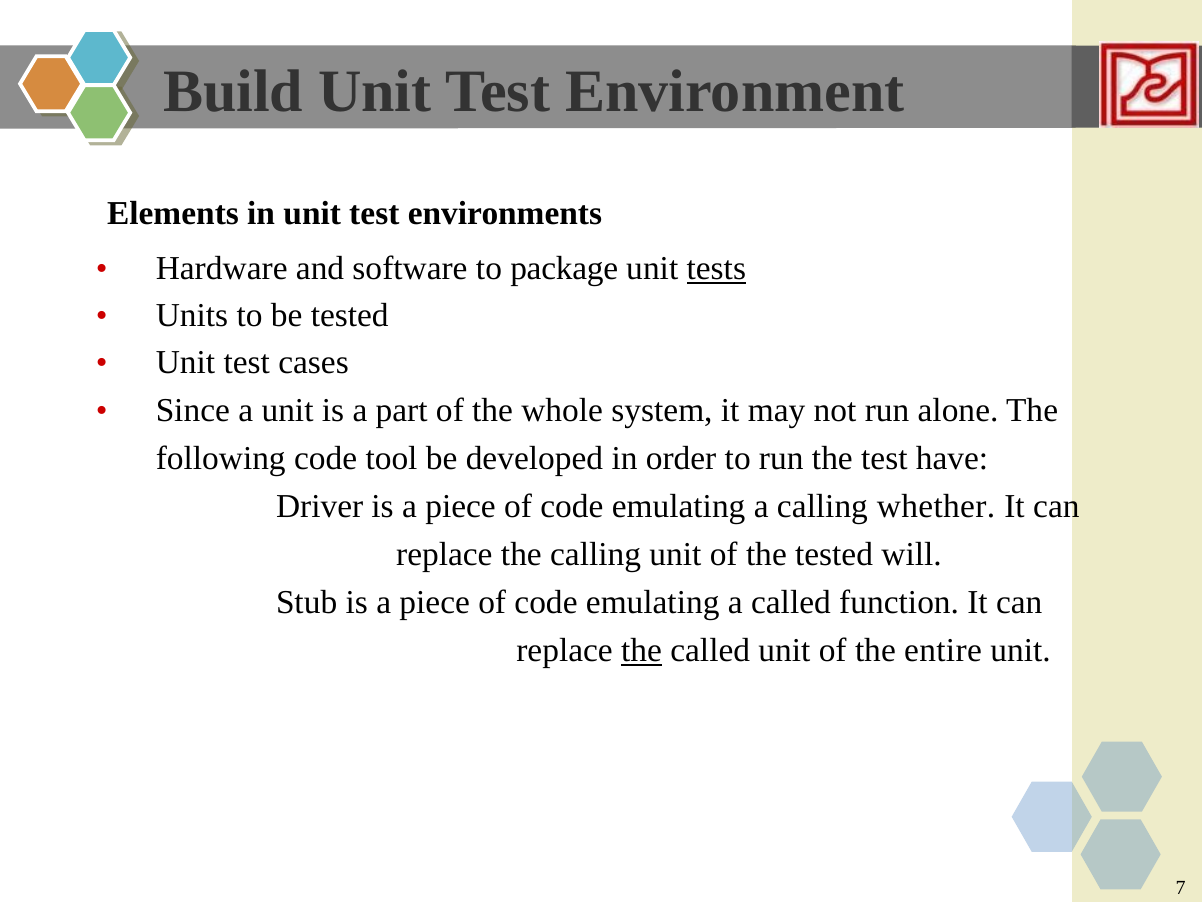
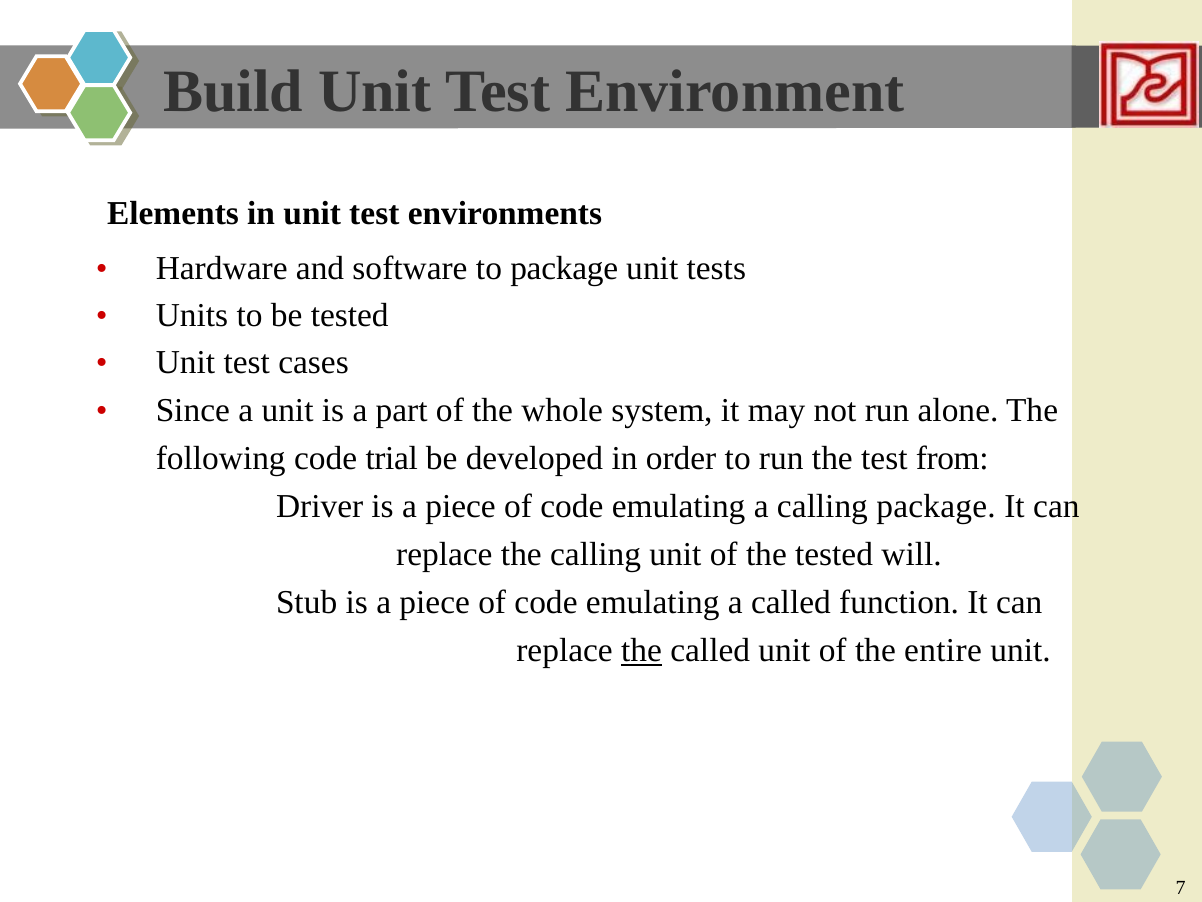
tests underline: present -> none
tool: tool -> trial
have: have -> from
calling whether: whether -> package
